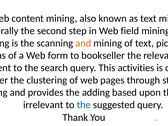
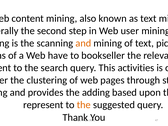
field: field -> user
form: form -> have
irrelevant: irrelevant -> represent
the at (84, 105) colour: blue -> orange
